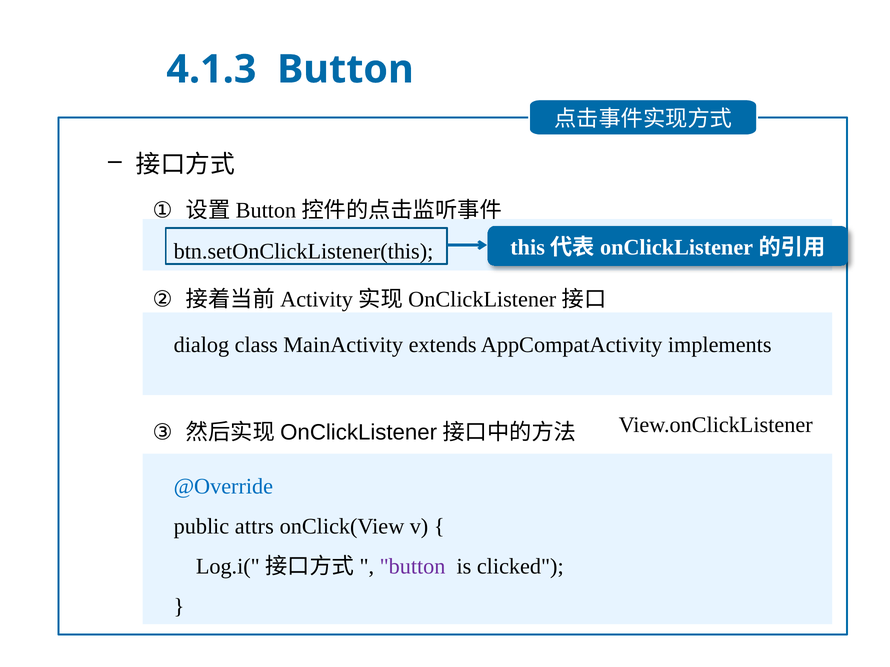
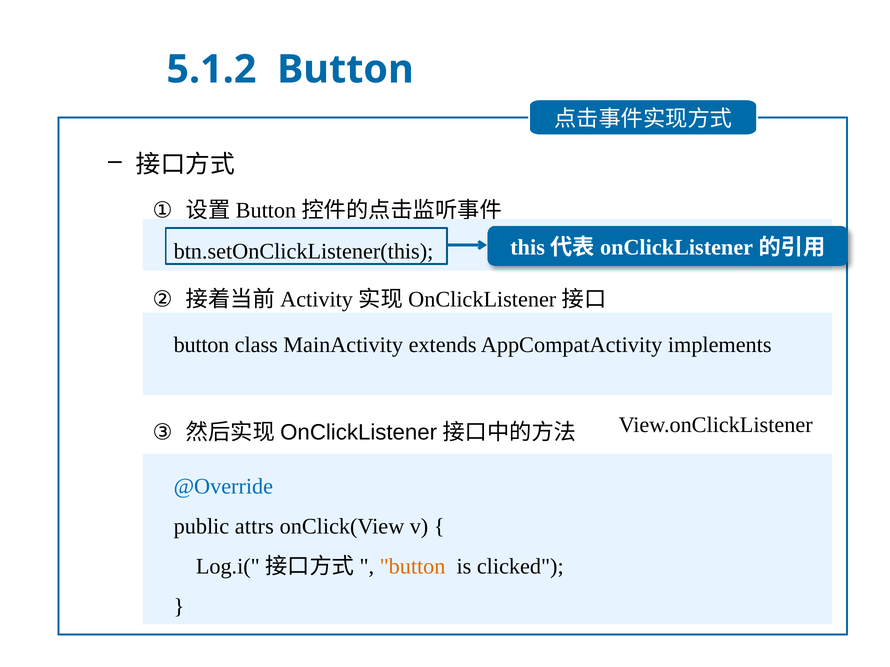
4.1.3: 4.1.3 -> 5.1.2
dialog at (201, 345): dialog -> button
button at (413, 567) colour: purple -> orange
